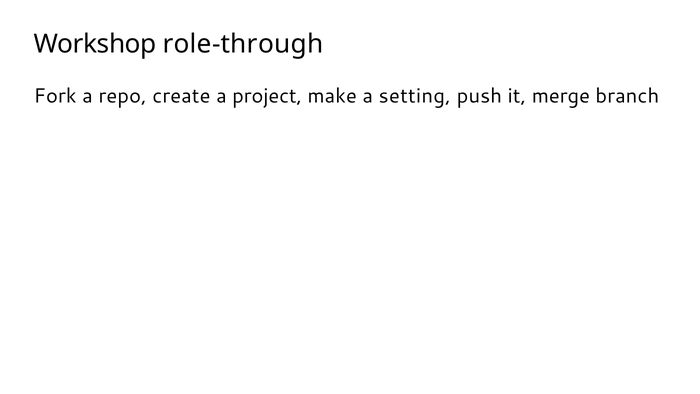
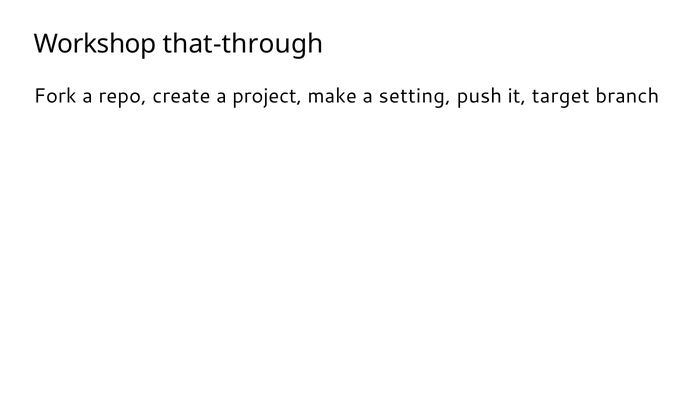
role-through: role-through -> that-through
merge: merge -> target
